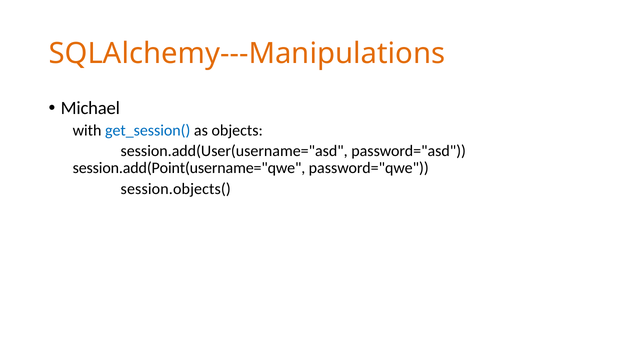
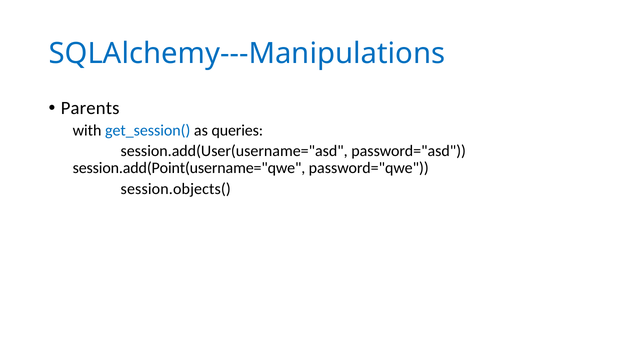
SQLAlchemy---Manipulations colour: orange -> blue
Michael: Michael -> Parents
objects: objects -> queries
